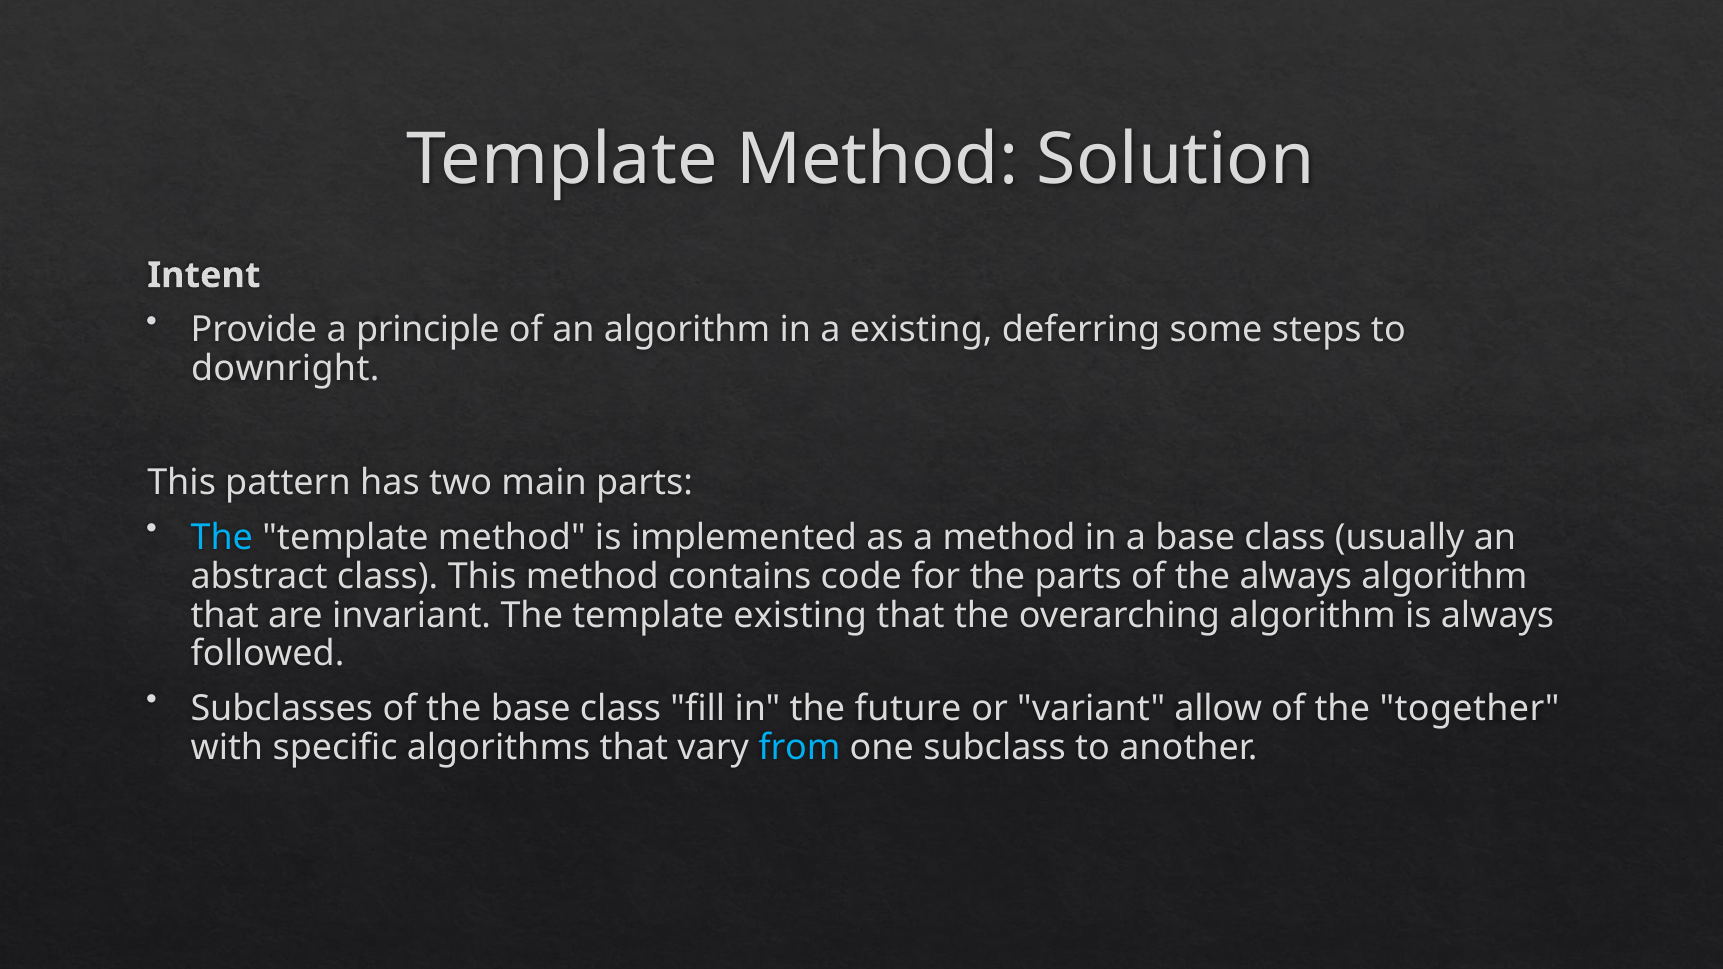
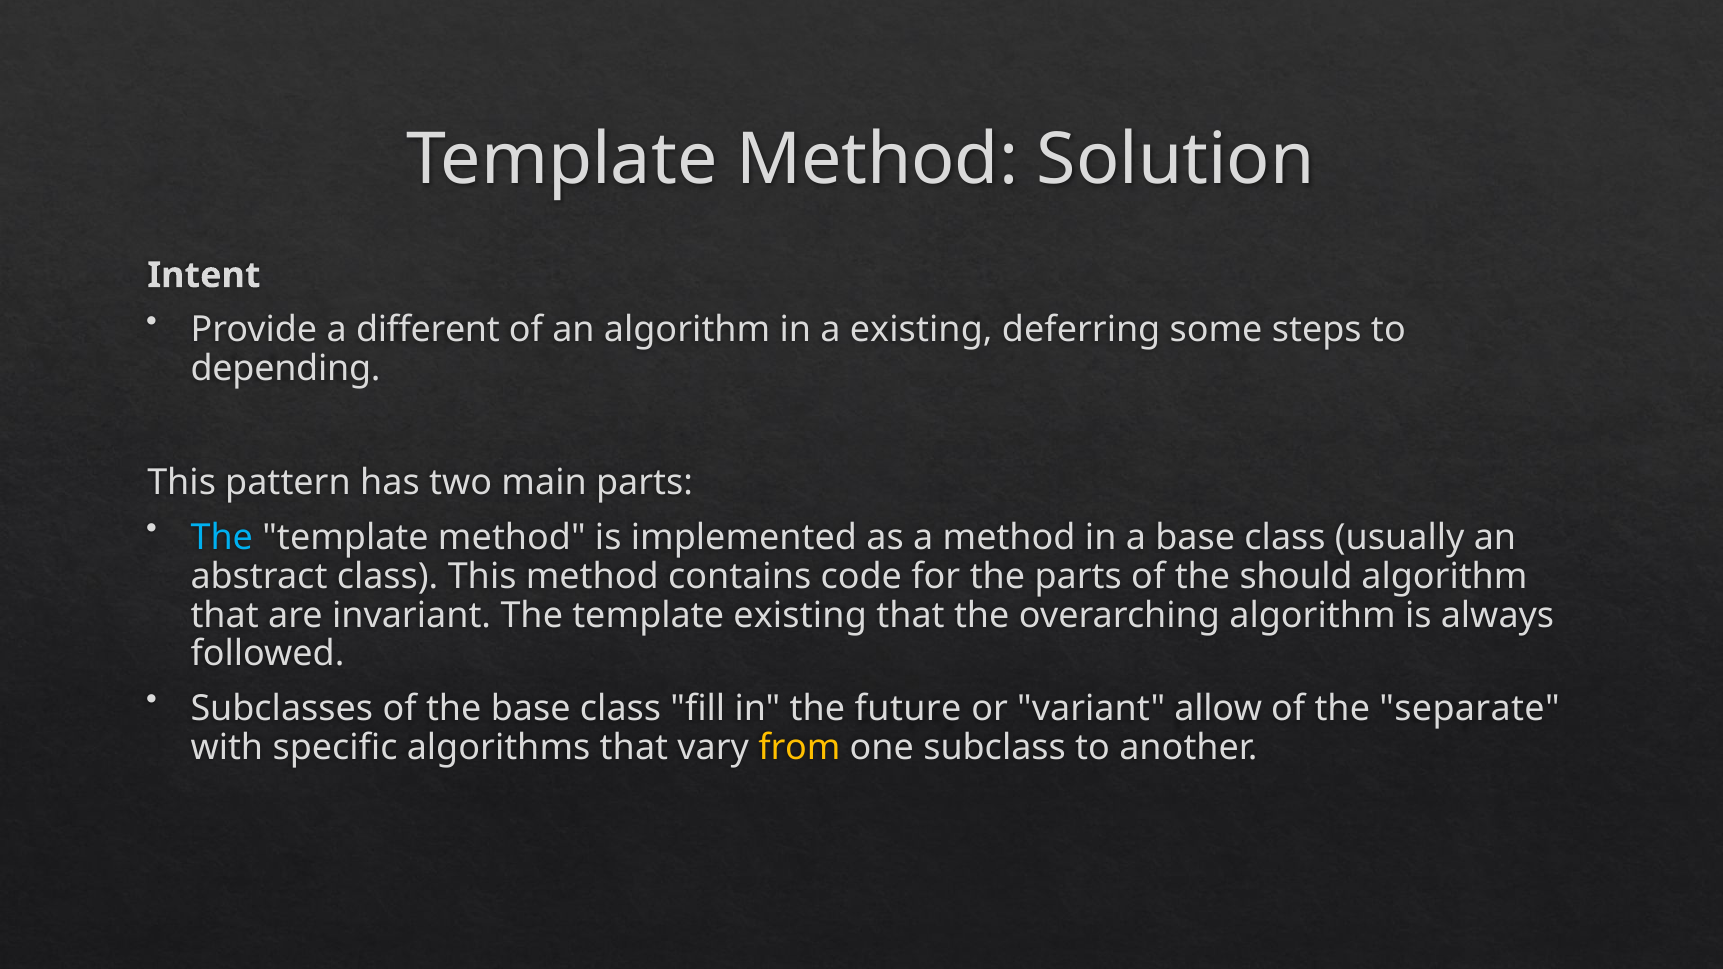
principle: principle -> different
downright: downright -> depending
the always: always -> should
together: together -> separate
from colour: light blue -> yellow
